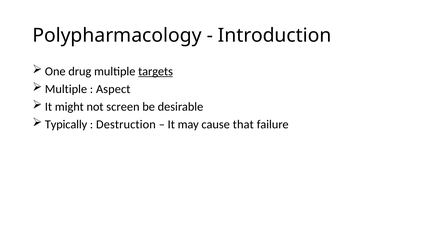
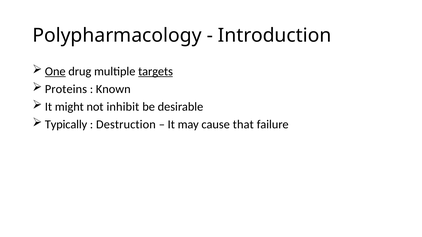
One underline: none -> present
Multiple at (66, 89): Multiple -> Proteins
Aspect: Aspect -> Known
screen: screen -> inhibit
